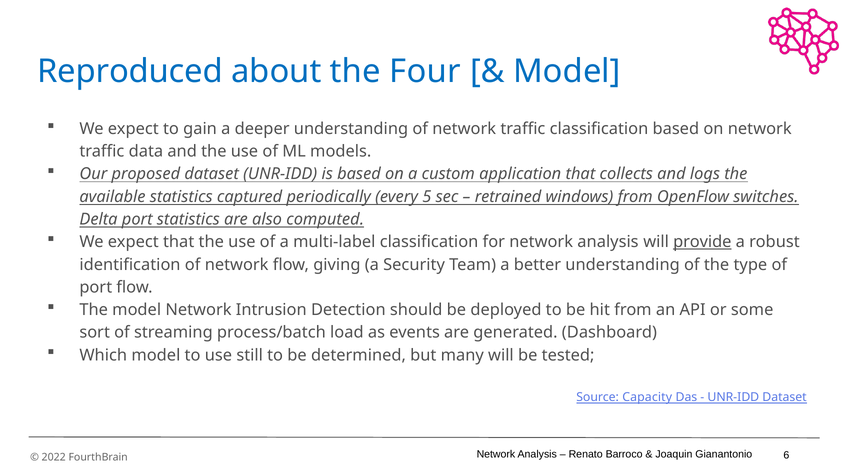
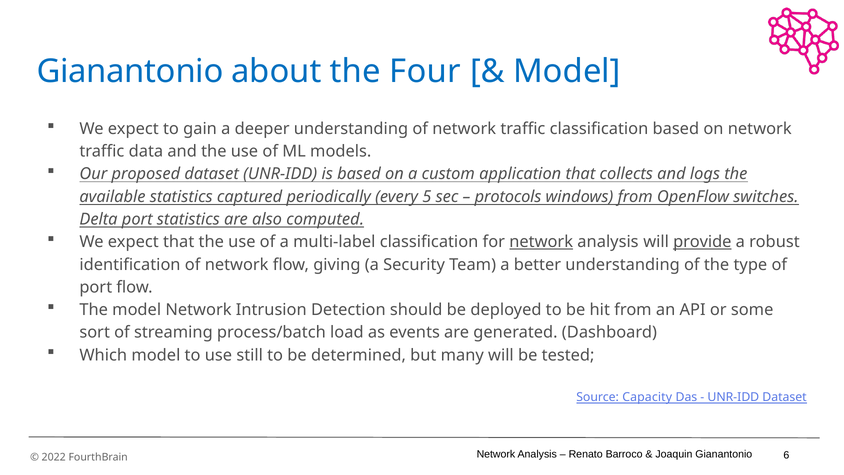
Reproduced at (130, 72): Reproduced -> Gianantonio
retrained: retrained -> protocols
network at (541, 242) underline: none -> present
